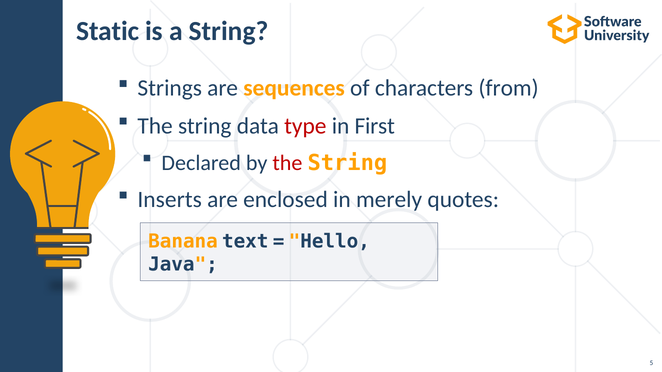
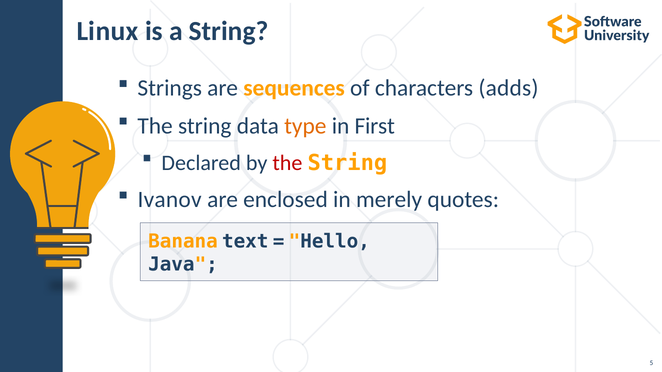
Static: Static -> Linux
from: from -> adds
type colour: red -> orange
Inserts: Inserts -> Ivanov
